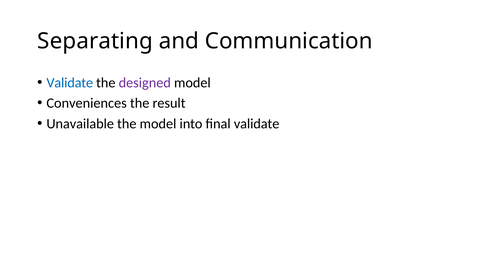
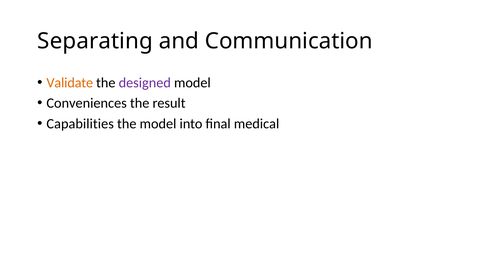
Validate at (70, 83) colour: blue -> orange
Unavailable: Unavailable -> Capabilities
final validate: validate -> medical
